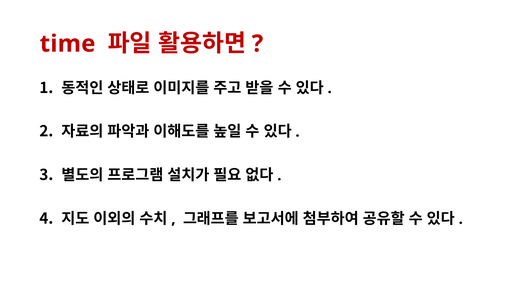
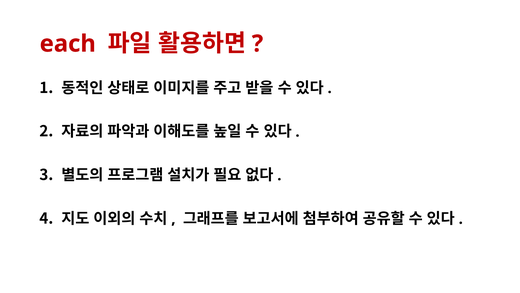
time: time -> each
